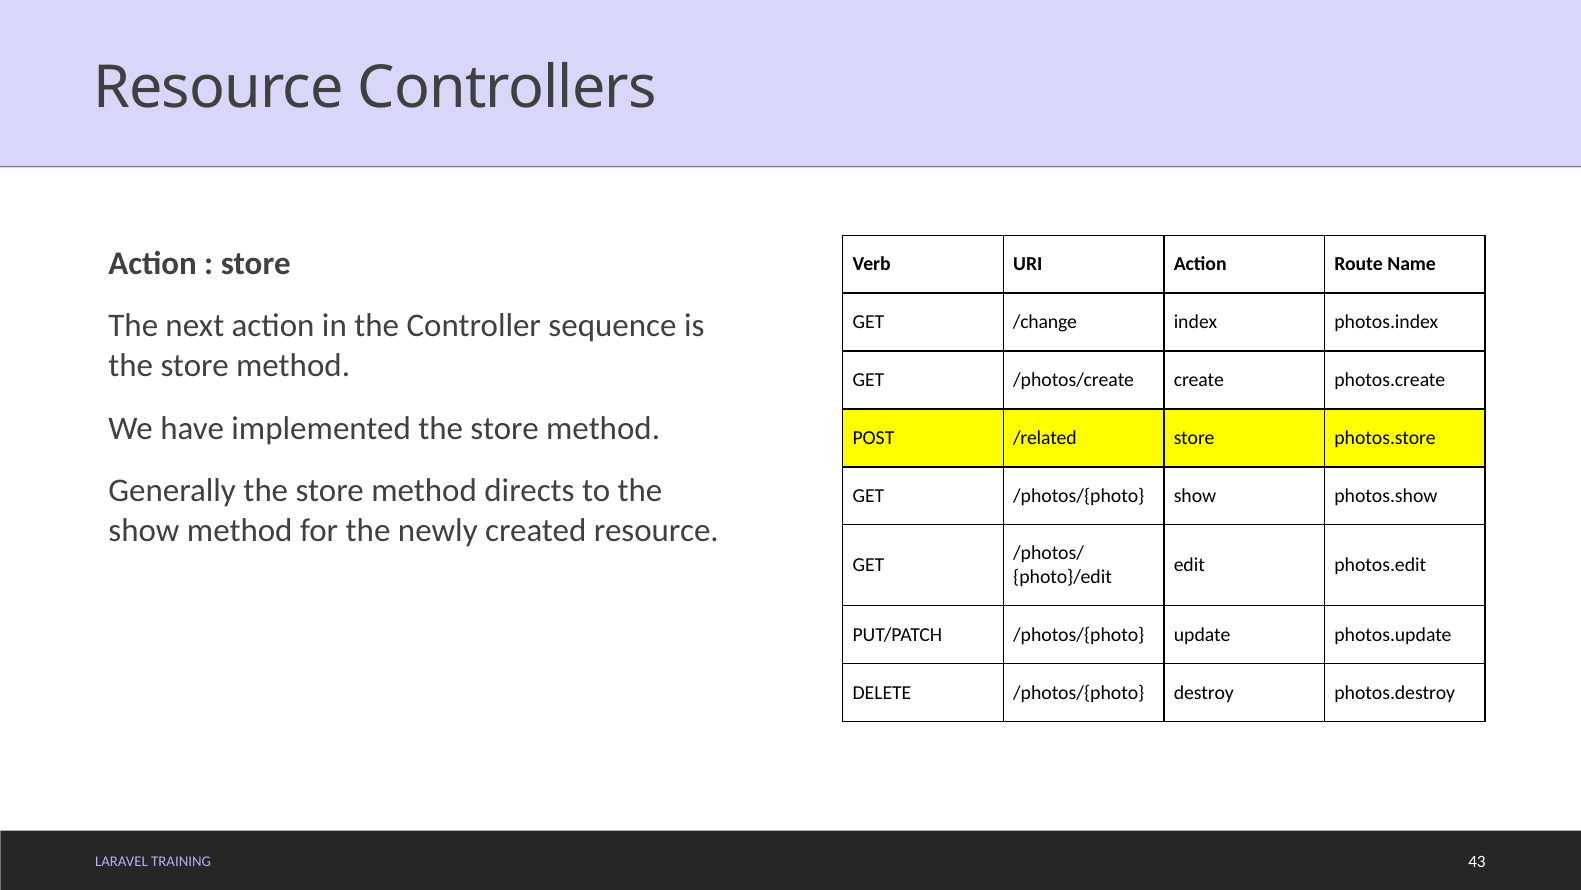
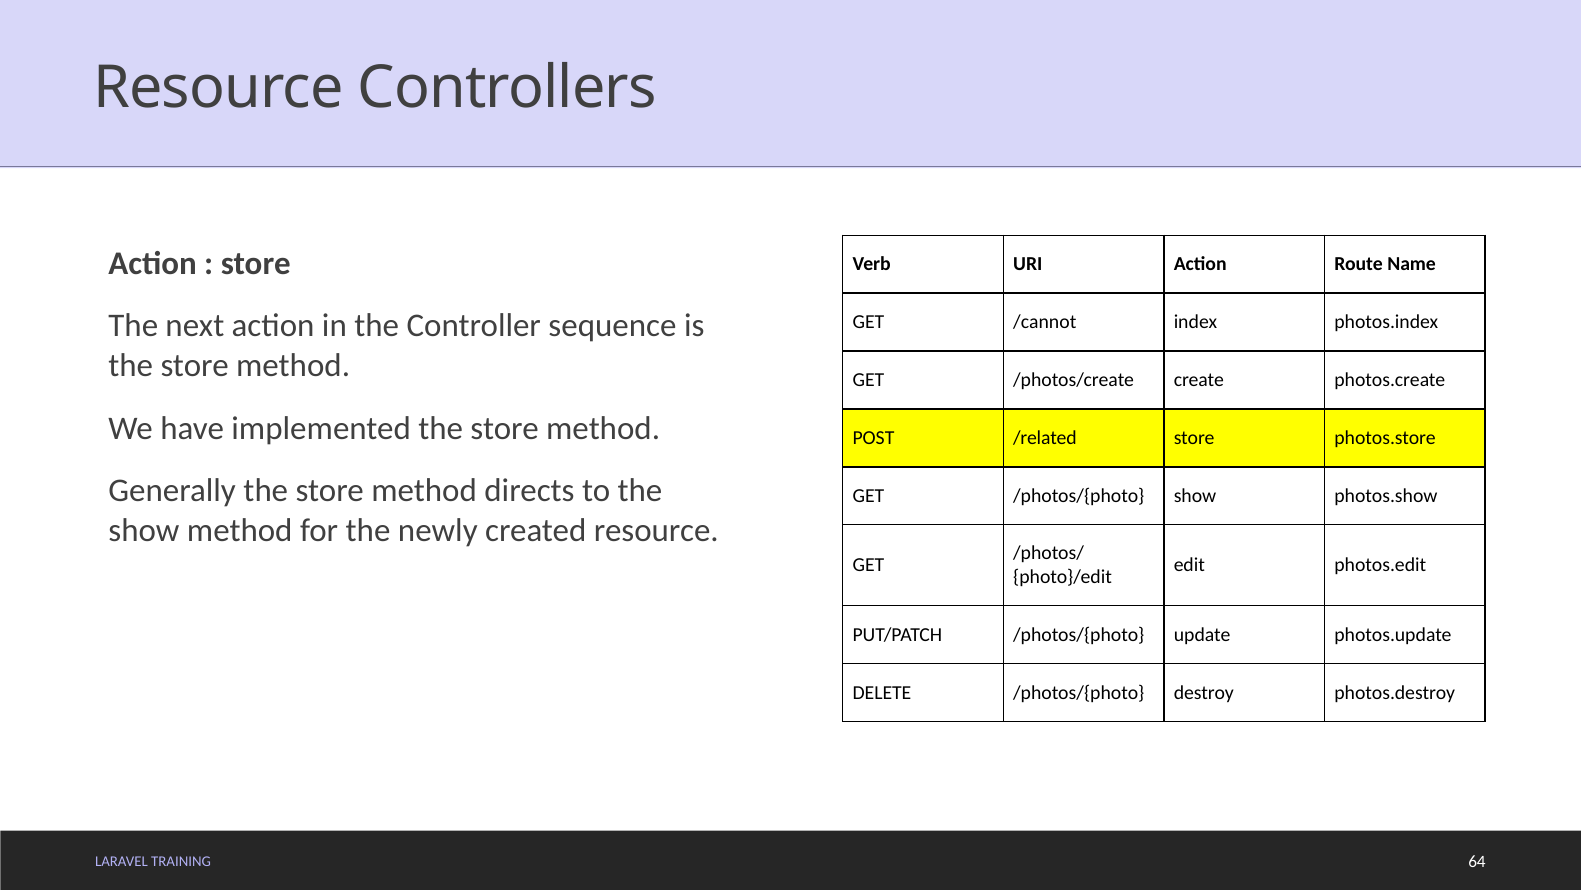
/change: /change -> /cannot
43: 43 -> 64
